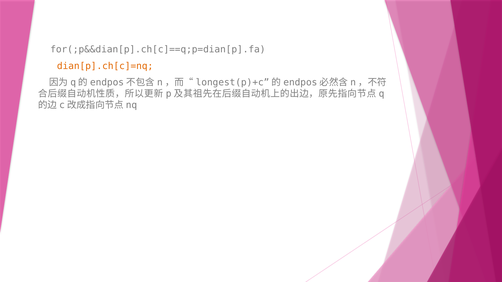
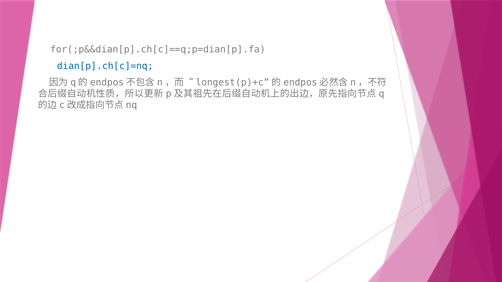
dian[p].ch[c]=nq colour: orange -> blue
